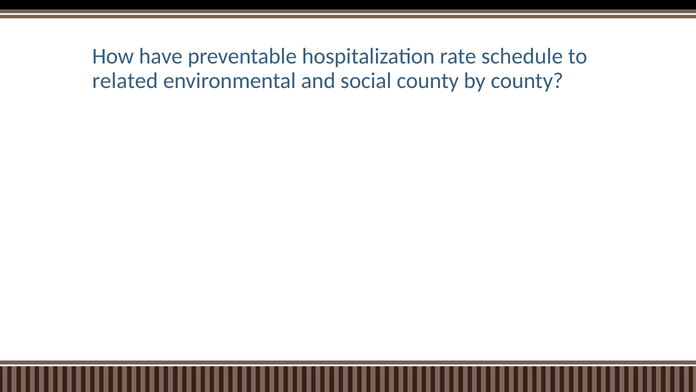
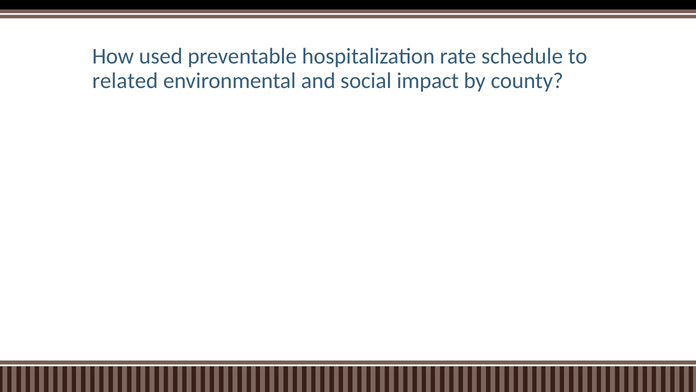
have: have -> used
social county: county -> impact
